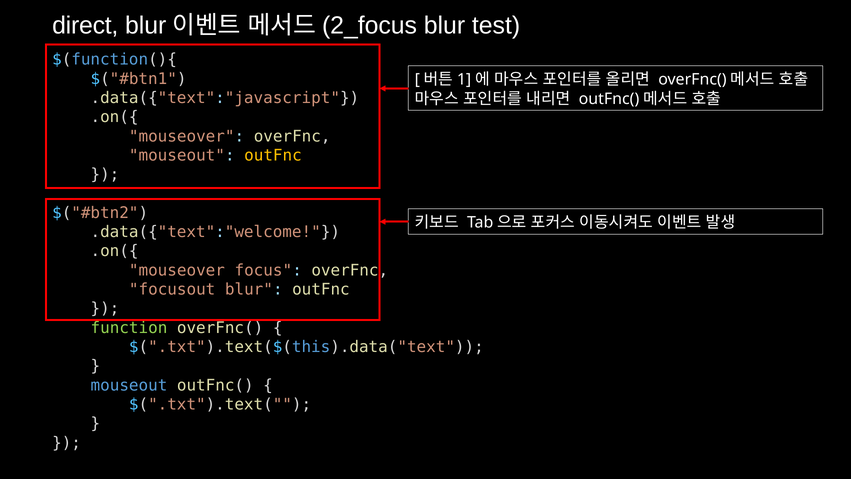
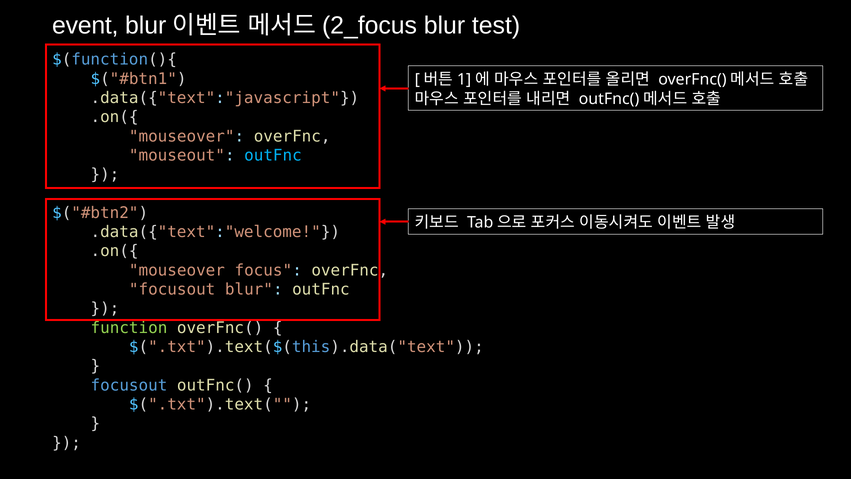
direct: direct -> event
outFnc at (273, 155) colour: yellow -> light blue
mouseout at (129, 385): mouseout -> focusout
